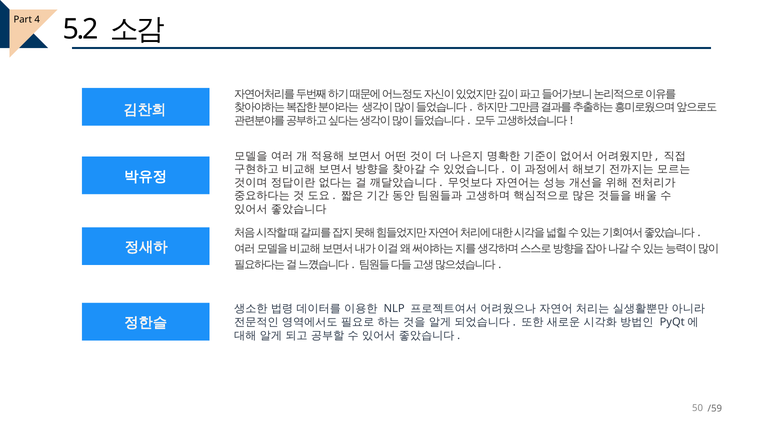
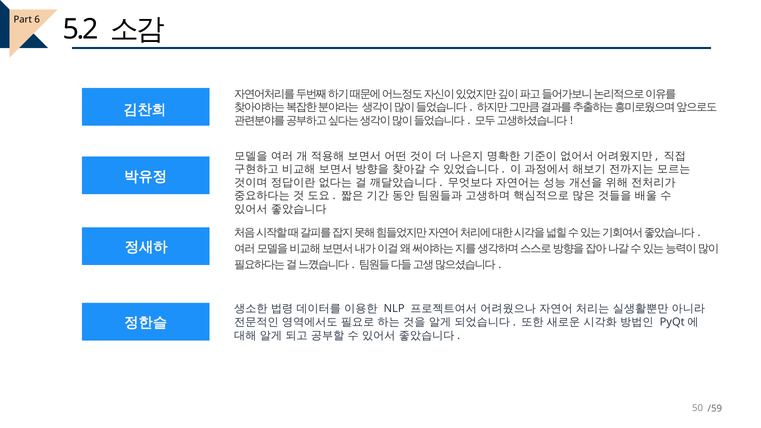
4: 4 -> 6
